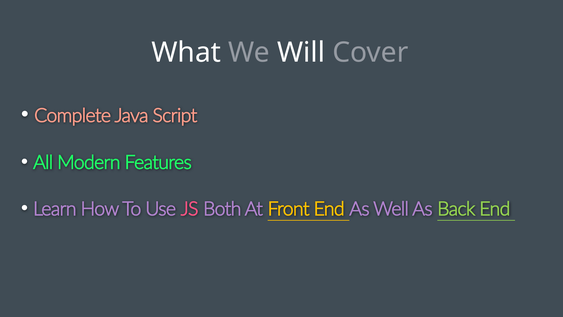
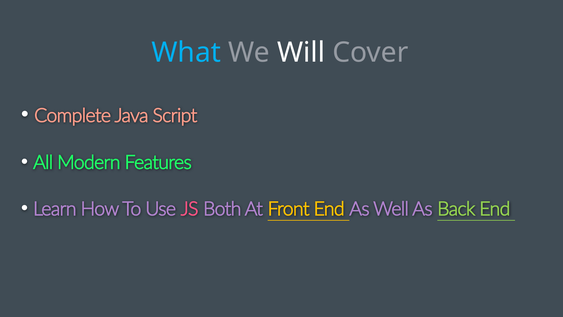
What colour: white -> light blue
